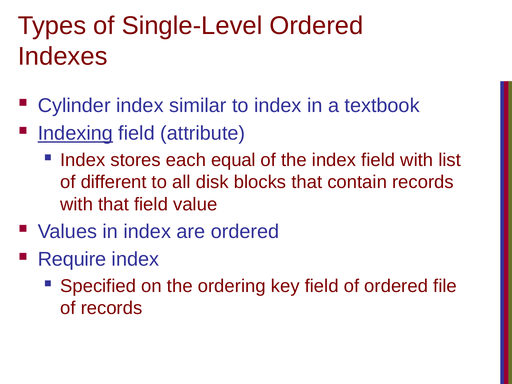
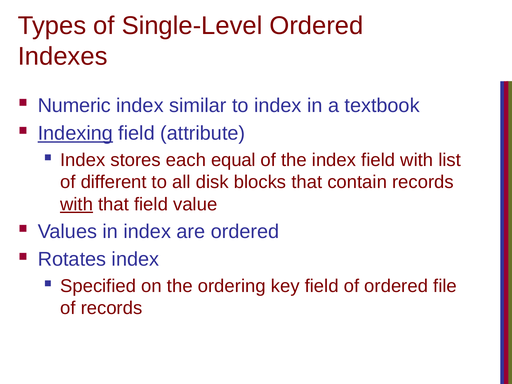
Cylinder: Cylinder -> Numeric
with at (77, 204) underline: none -> present
Require: Require -> Rotates
